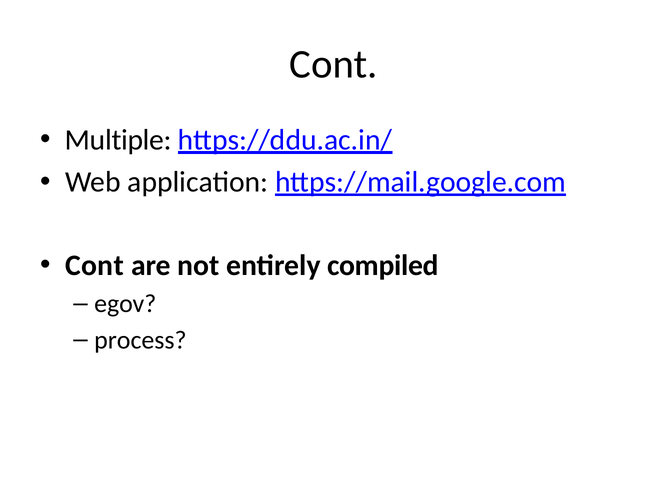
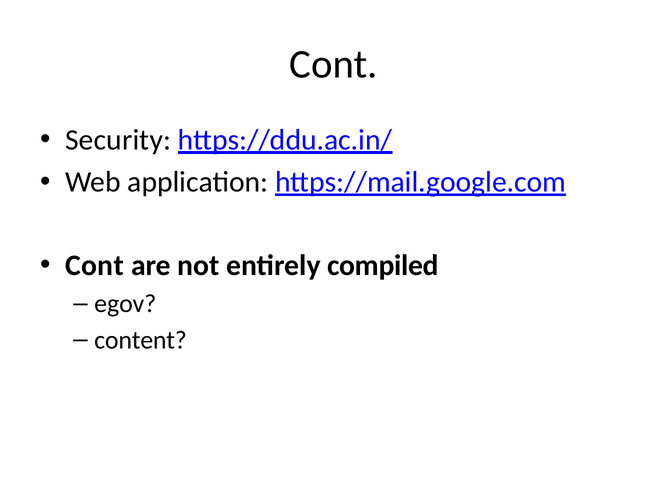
Multiple: Multiple -> Security
process: process -> content
